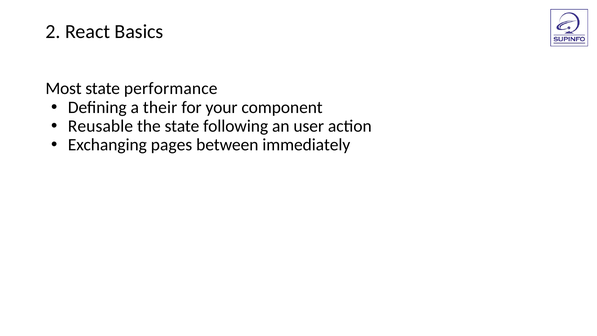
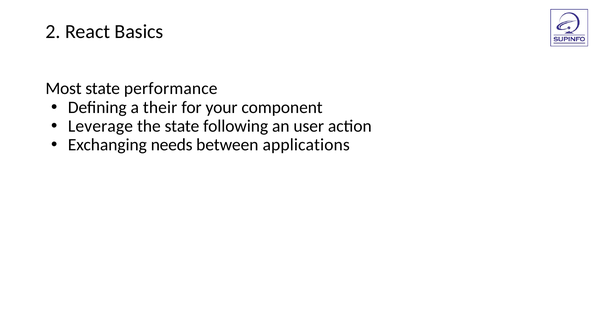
Reusable: Reusable -> Leverage
pages: pages -> needs
immediately: immediately -> applications
